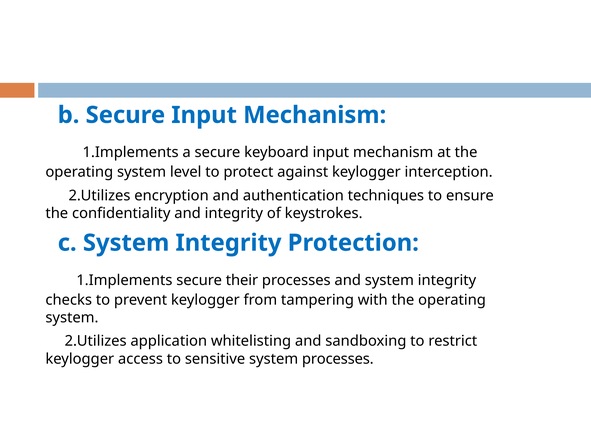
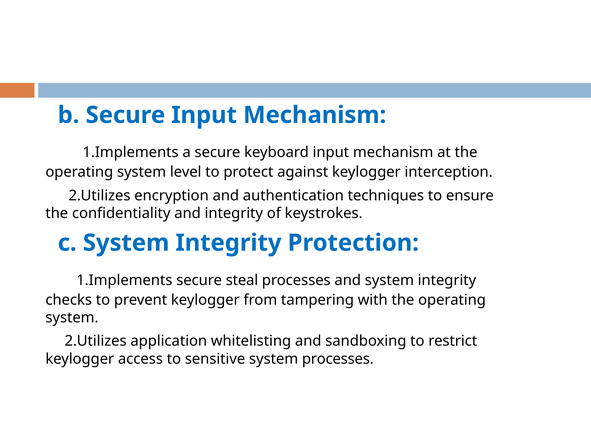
their: their -> steal
